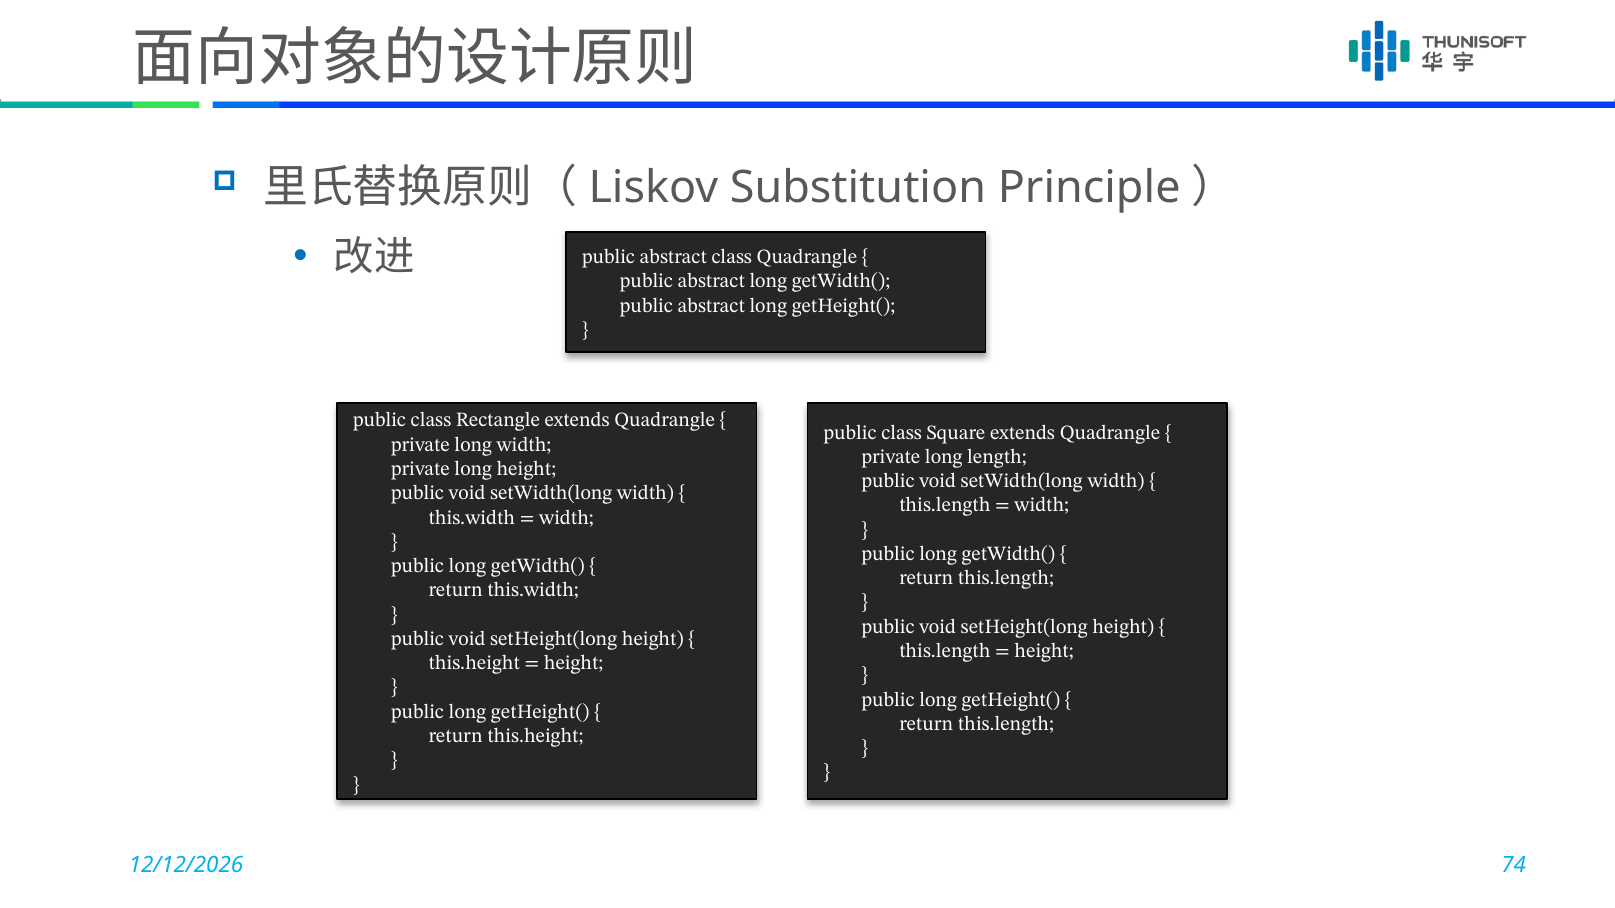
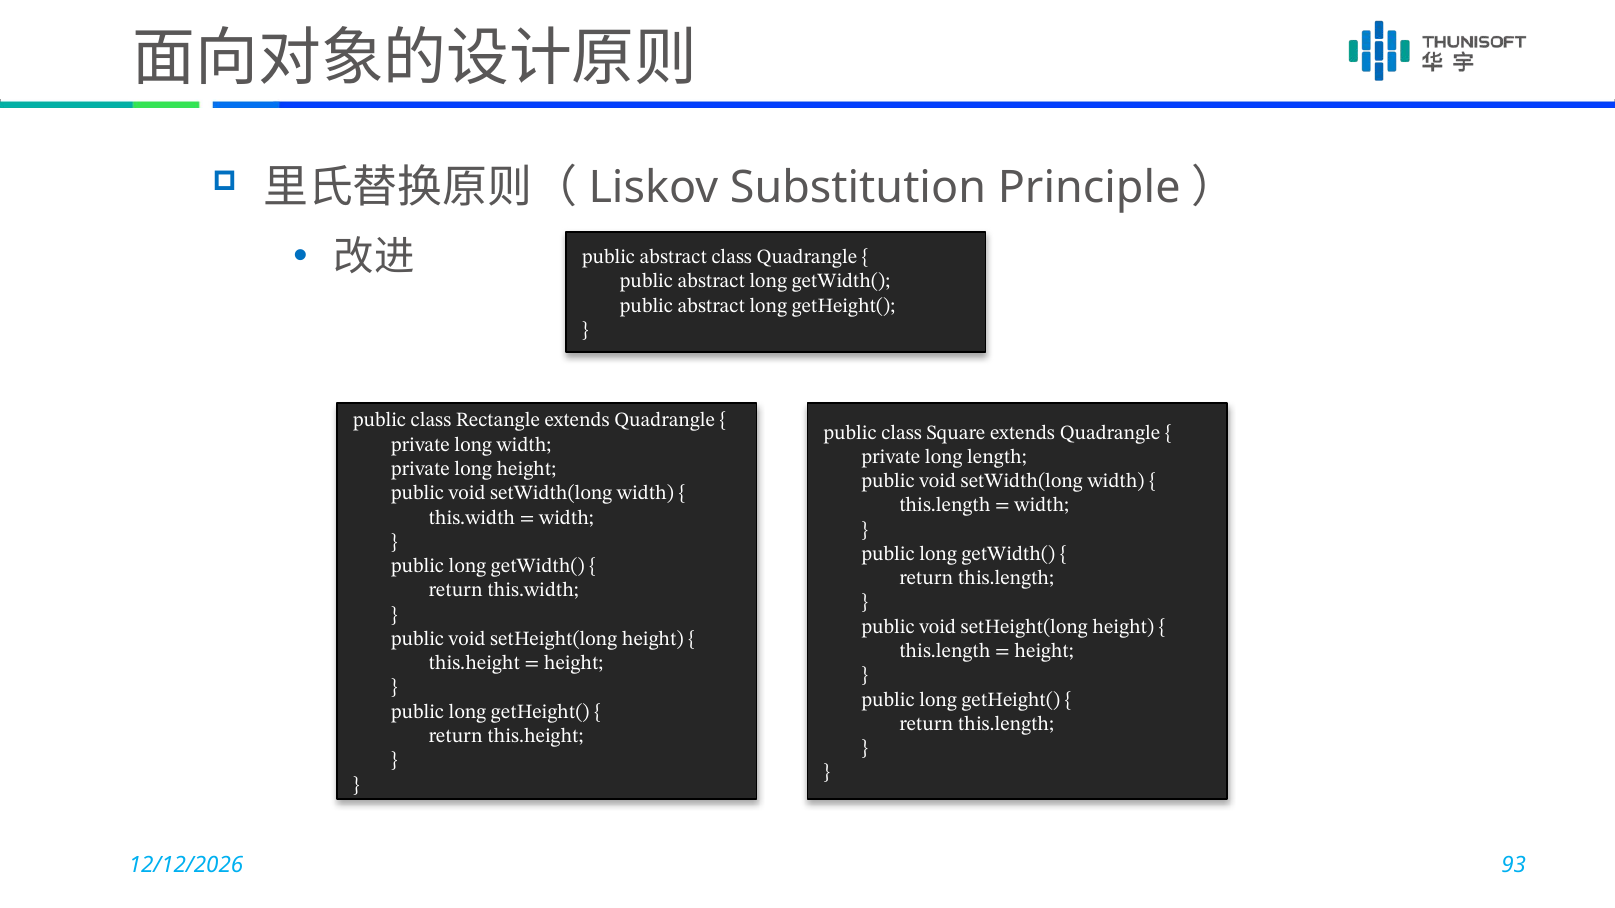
74: 74 -> 93
